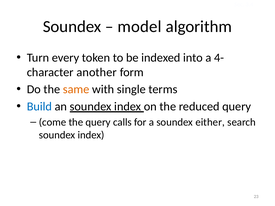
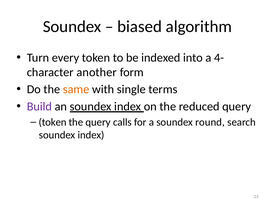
model: model -> biased
Build colour: blue -> purple
come at (53, 122): come -> token
either: either -> round
